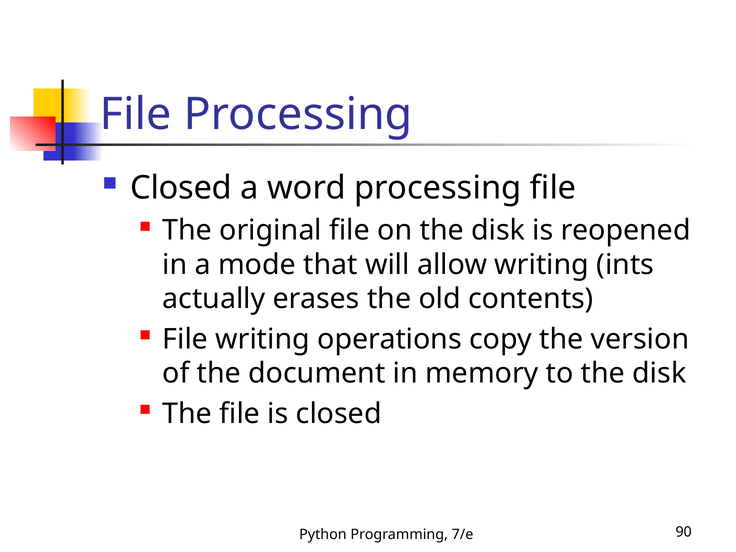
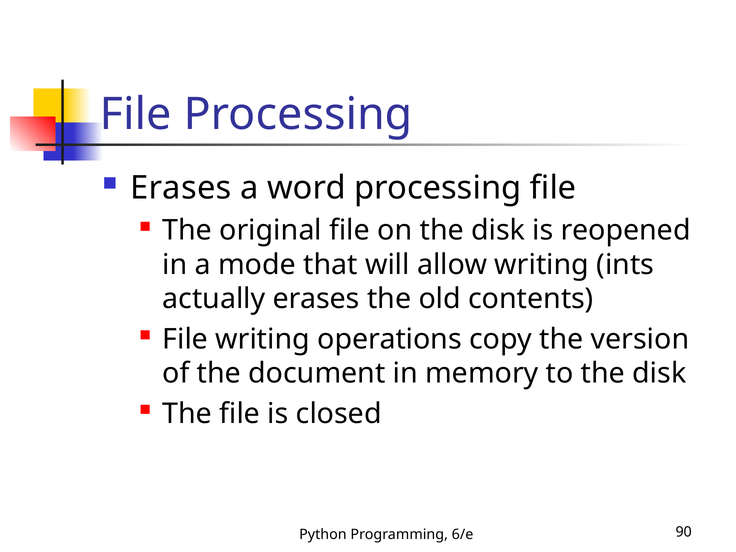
Closed at (181, 188): Closed -> Erases
7/e: 7/e -> 6/e
